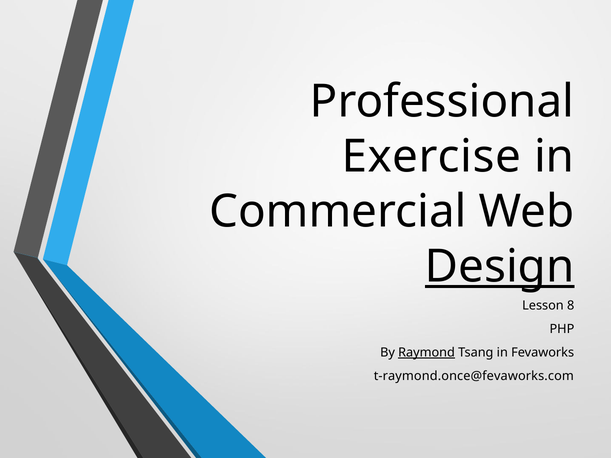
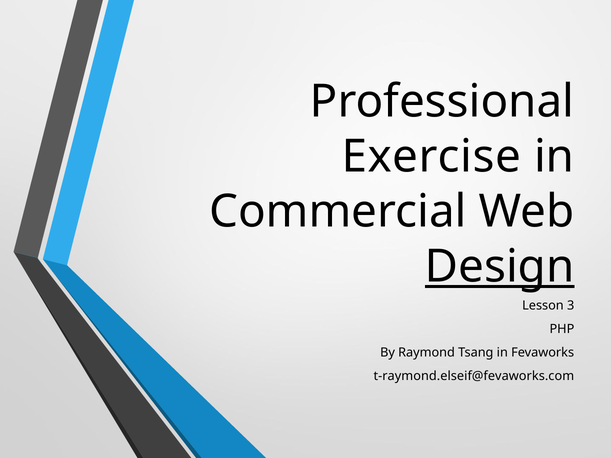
8: 8 -> 3
Raymond underline: present -> none
t-raymond.once@fevaworks.com: t-raymond.once@fevaworks.com -> t-raymond.elseif@fevaworks.com
